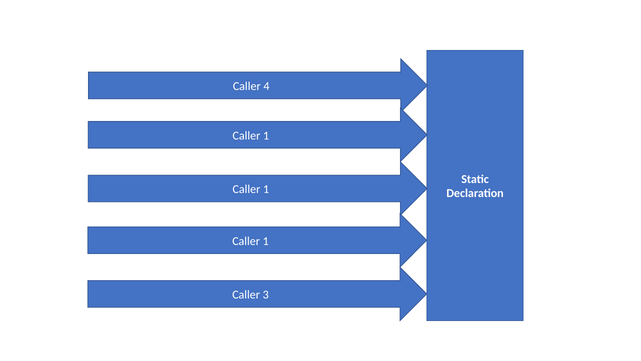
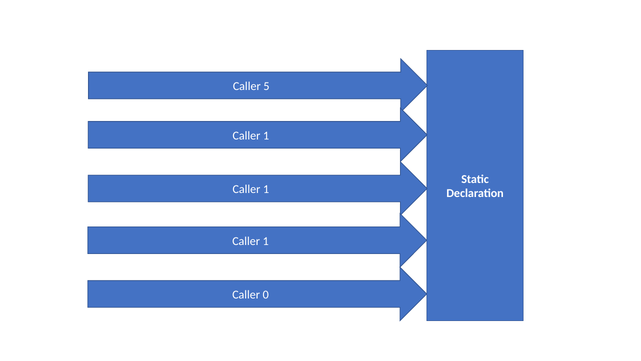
4: 4 -> 5
3: 3 -> 0
